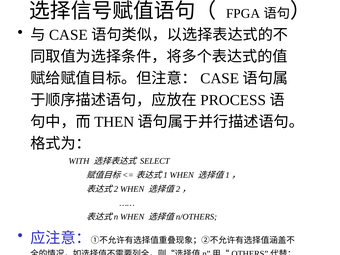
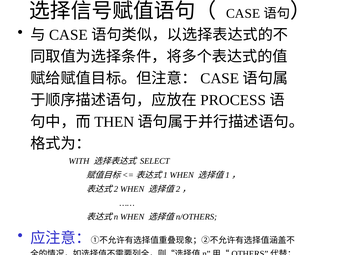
FPGA at (243, 14): FPGA -> CASE
